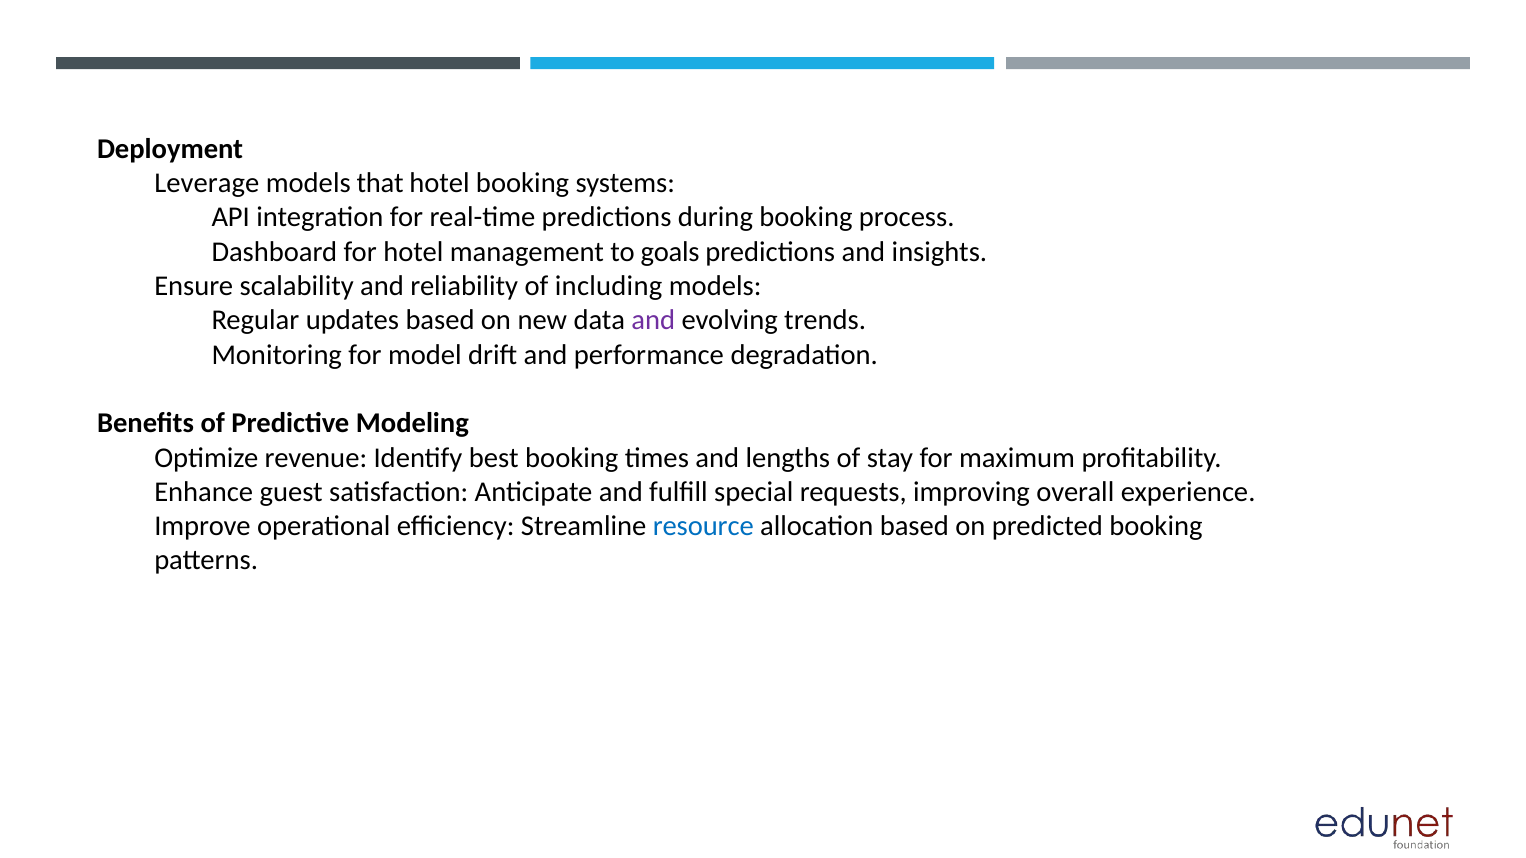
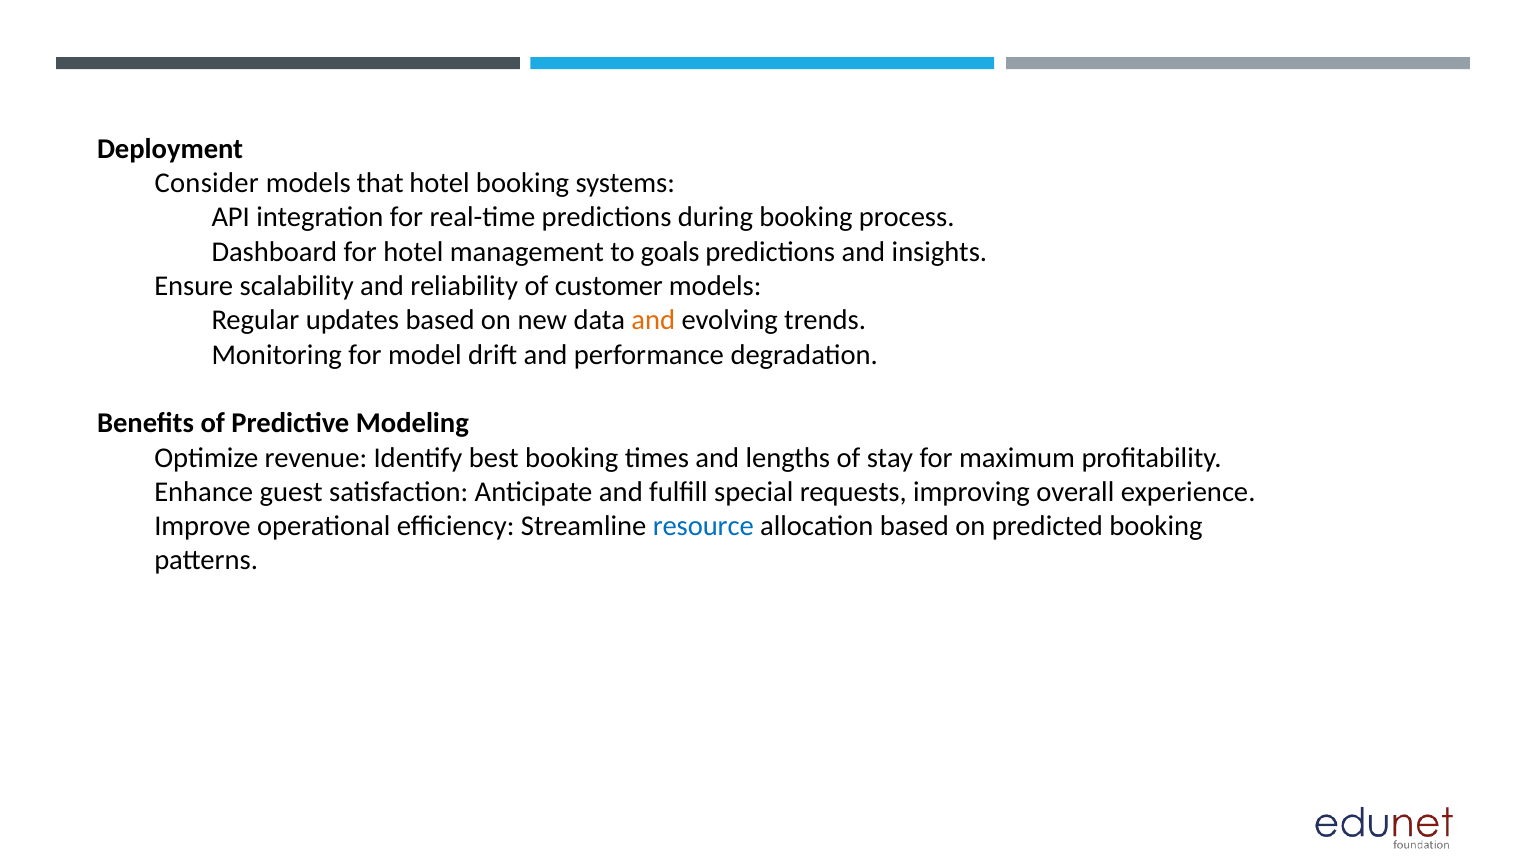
Leverage: Leverage -> Consider
including: including -> customer
and at (653, 320) colour: purple -> orange
